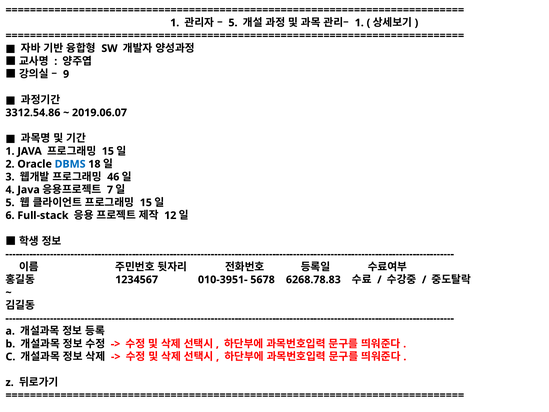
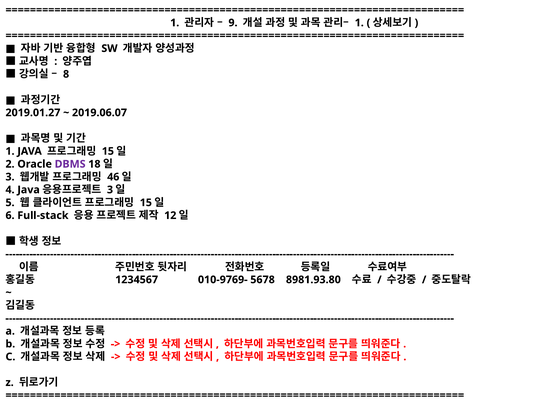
5 at (233, 23): 5 -> 9
9: 9 -> 8
3312.54.86: 3312.54.86 -> 2019.01.27
DBMS colour: blue -> purple
7 at (110, 190): 7 -> 3
010-3951-: 010-3951- -> 010-9769-
6268.78.83: 6268.78.83 -> 8981.93.80
